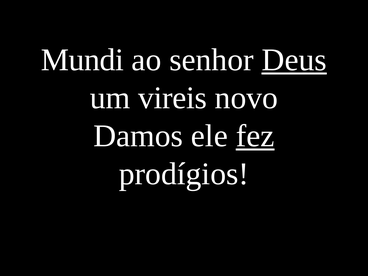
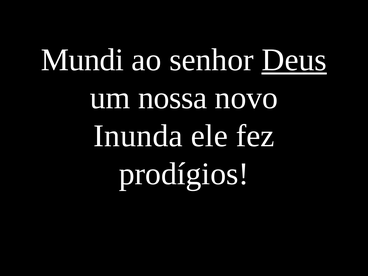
vireis: vireis -> nossa
Damos: Damos -> Inunda
fez underline: present -> none
